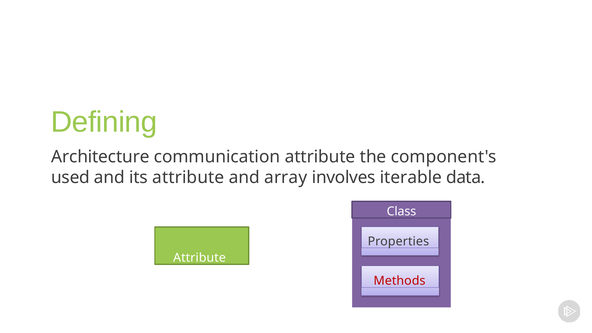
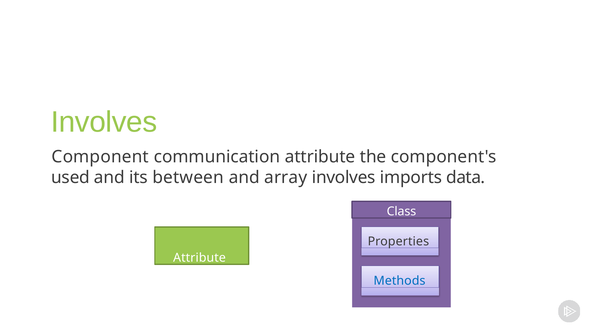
Defining at (104, 122): Defining -> Involves
Architecture: Architecture -> Component
its attribute: attribute -> between
iterable: iterable -> imports
Methods colour: red -> blue
